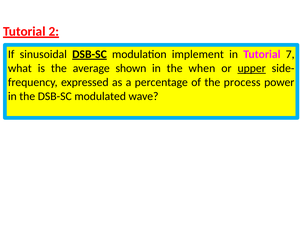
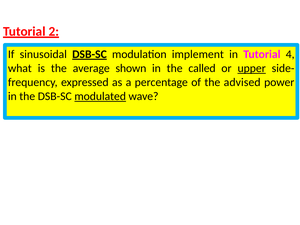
7: 7 -> 4
when: when -> called
process: process -> advised
modulated underline: none -> present
